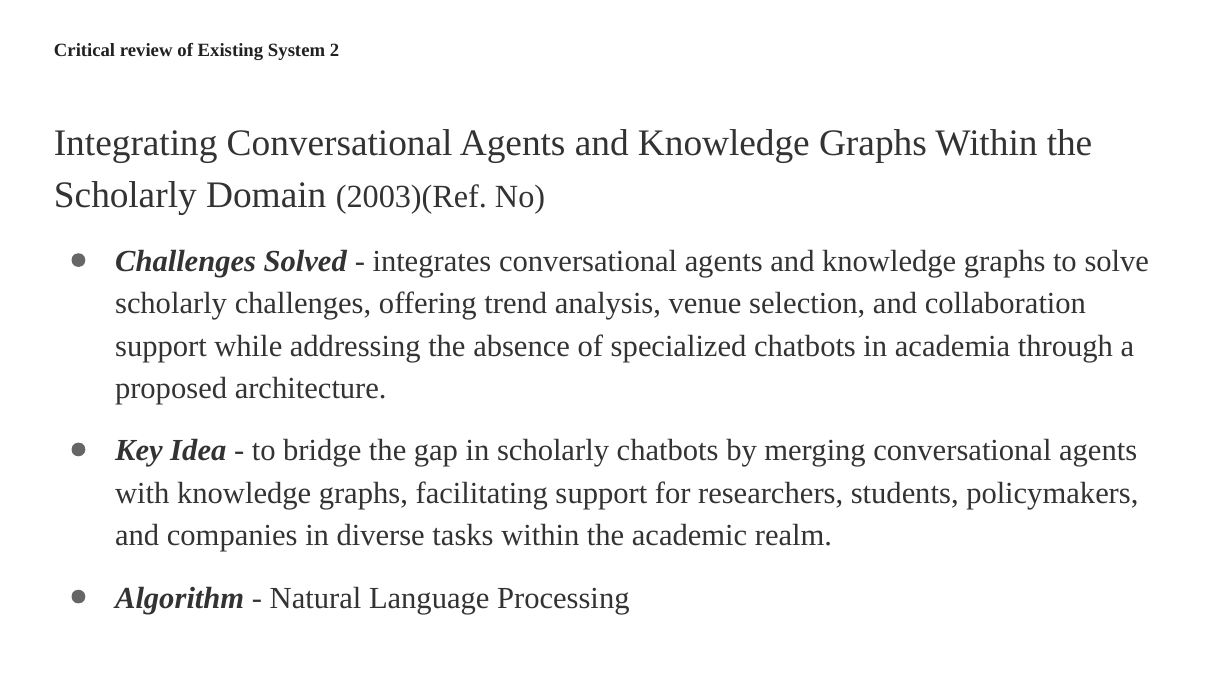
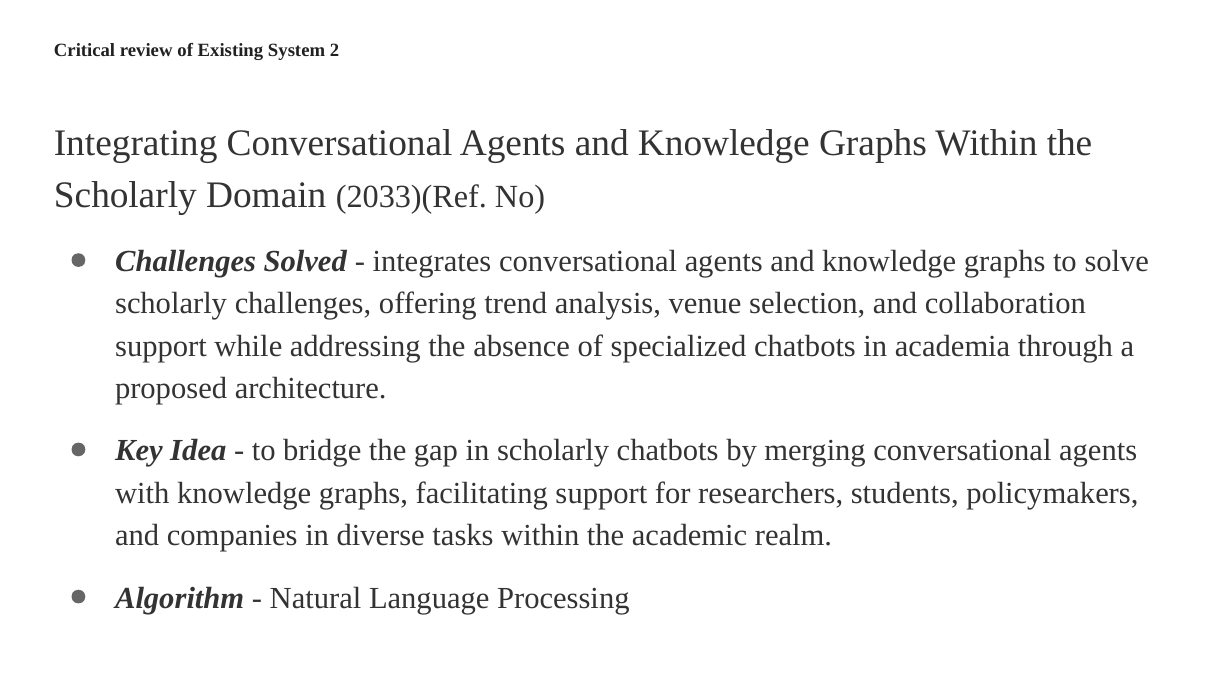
2003)(Ref: 2003)(Ref -> 2033)(Ref
